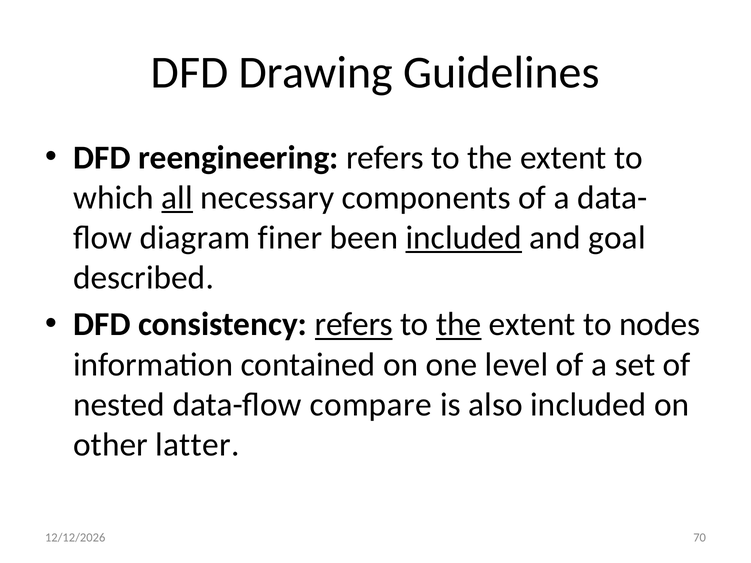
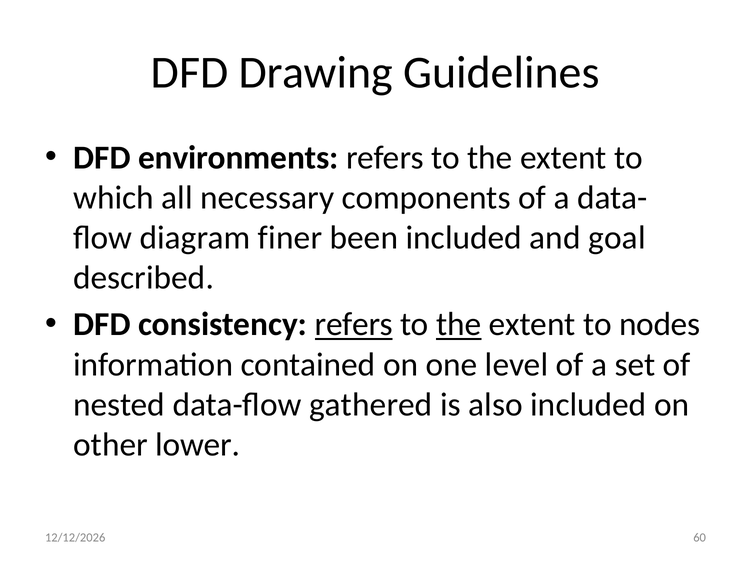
reengineering: reengineering -> environments
all underline: present -> none
included at (464, 238) underline: present -> none
compare: compare -> gathered
latter: latter -> lower
70: 70 -> 60
